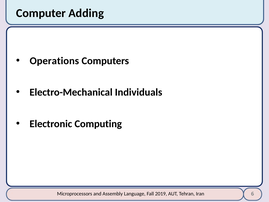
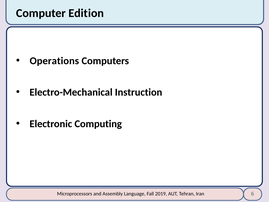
Adding: Adding -> Edition
Individuals: Individuals -> Instruction
